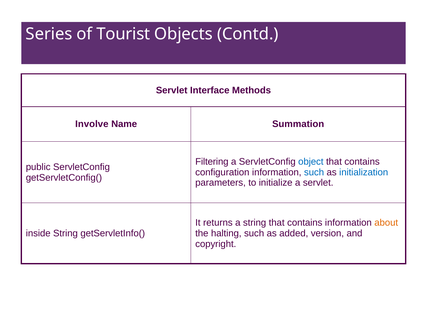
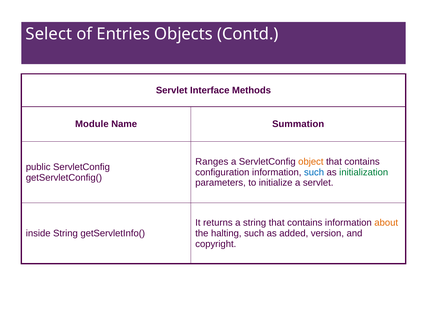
Series: Series -> Select
Tourist: Tourist -> Entries
Involve: Involve -> Module
Filtering: Filtering -> Ranges
object colour: blue -> orange
initialization colour: blue -> green
